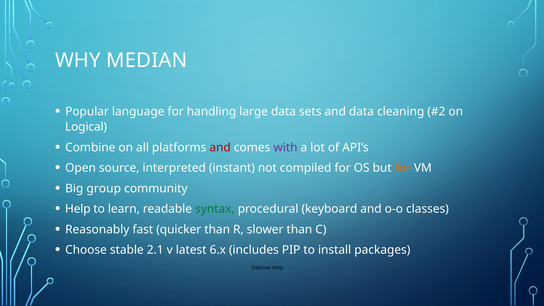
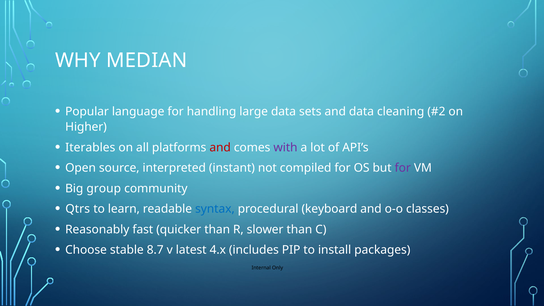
Logical: Logical -> Higher
Combine: Combine -> Iterables
for at (403, 168) colour: orange -> purple
Help: Help -> Qtrs
syntax colour: green -> blue
2.1: 2.1 -> 8.7
6.x: 6.x -> 4.x
